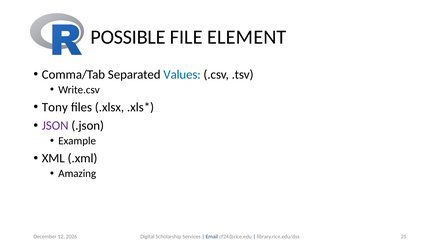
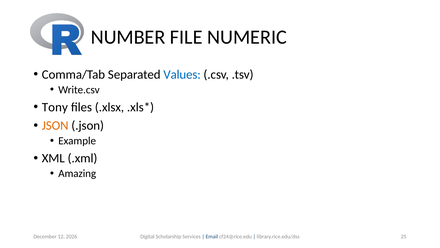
POSSIBLE: POSSIBLE -> NUMBER
ELEMENT: ELEMENT -> NUMERIC
JSON colour: purple -> orange
